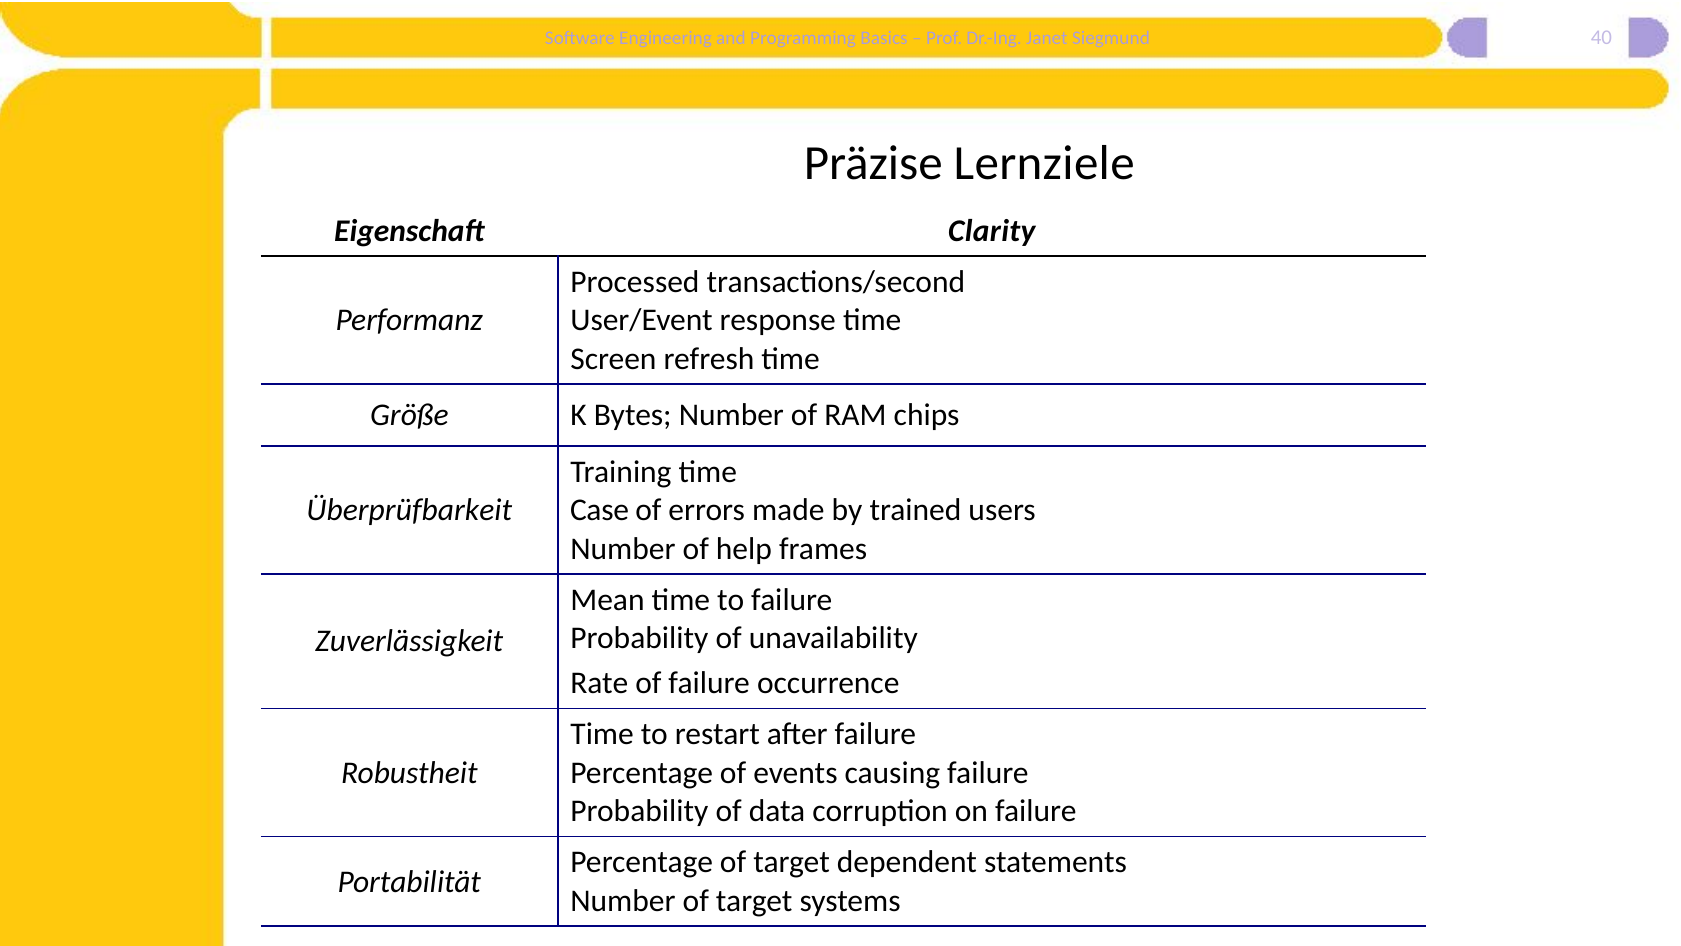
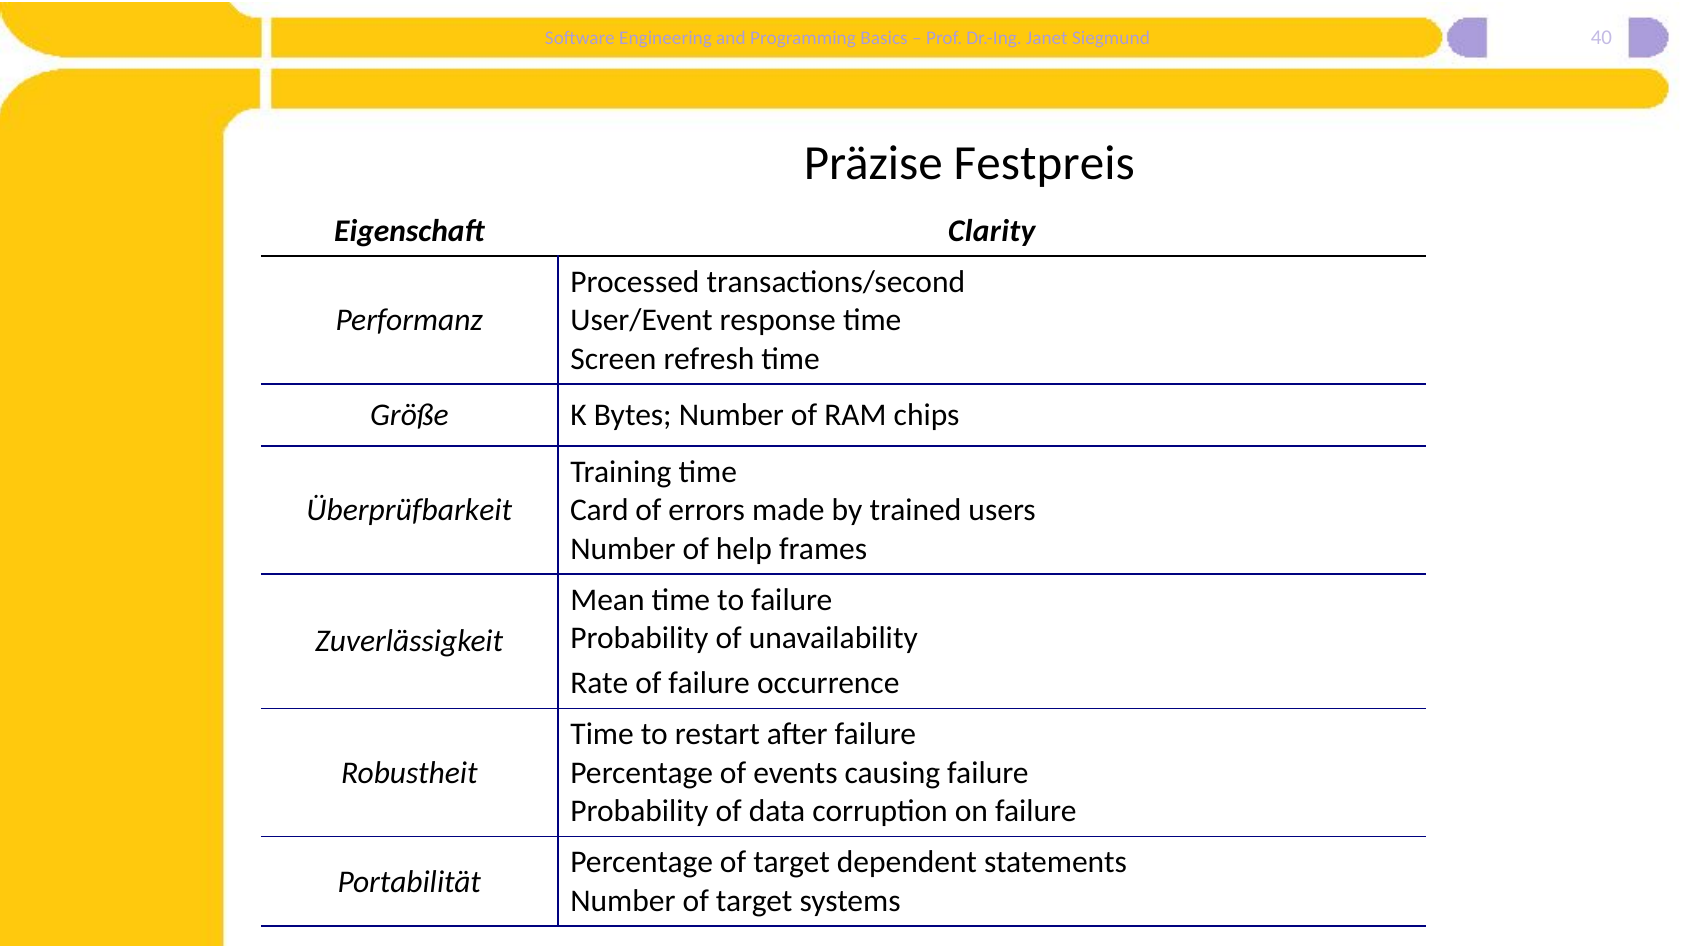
Lernziele: Lernziele -> Festpreis
Case: Case -> Card
